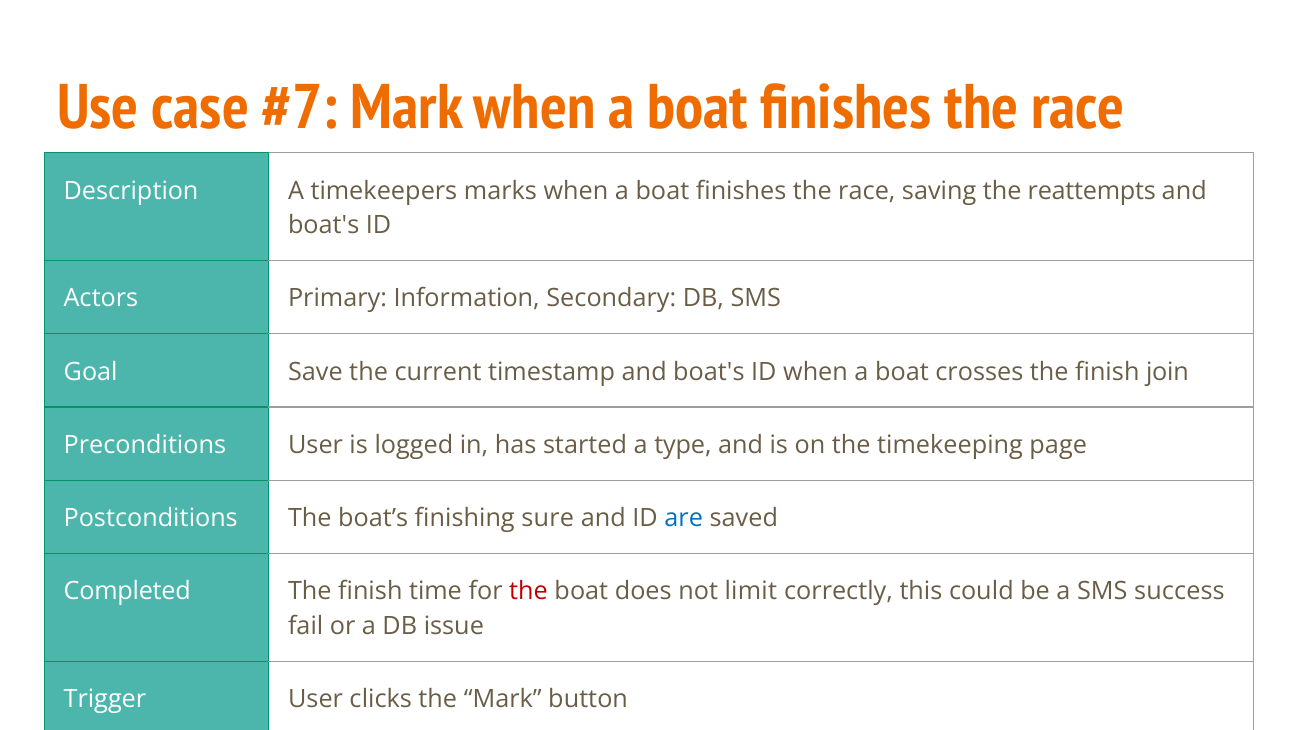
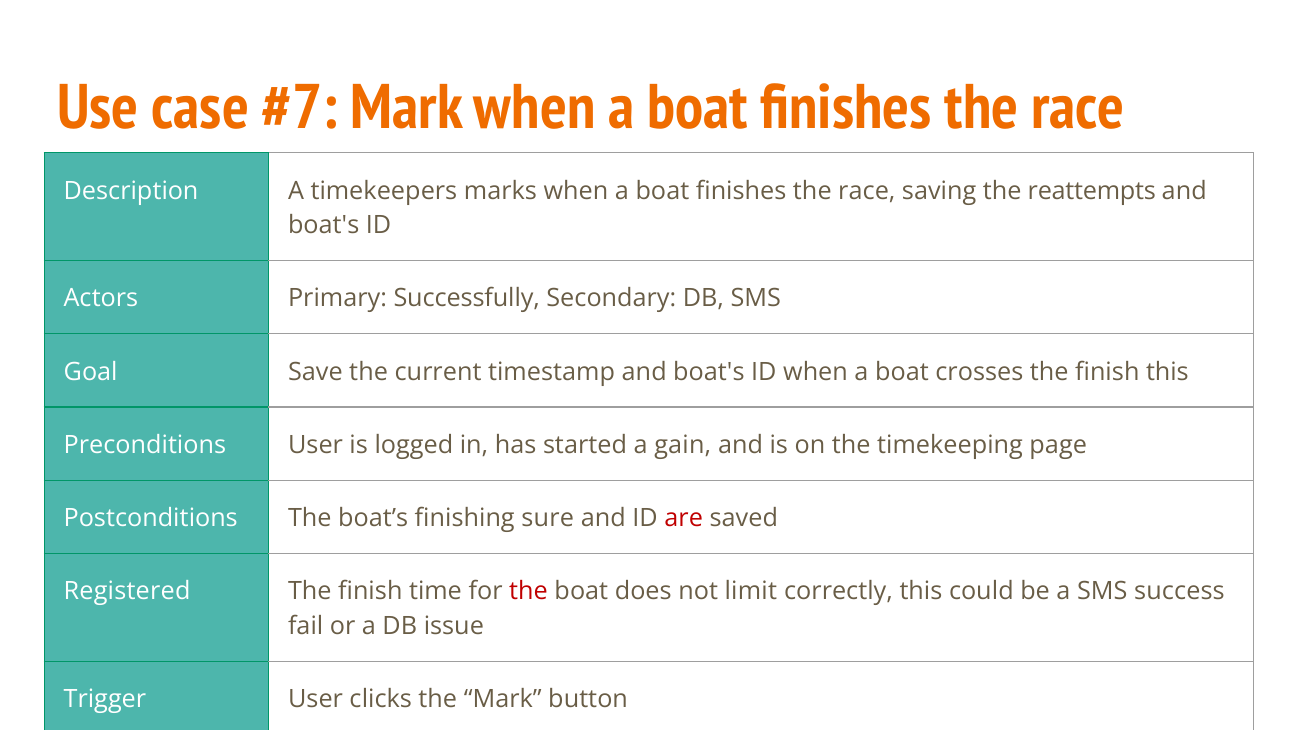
Information: Information -> Successfully
finish join: join -> this
type: type -> gain
are colour: blue -> red
Completed: Completed -> Registered
